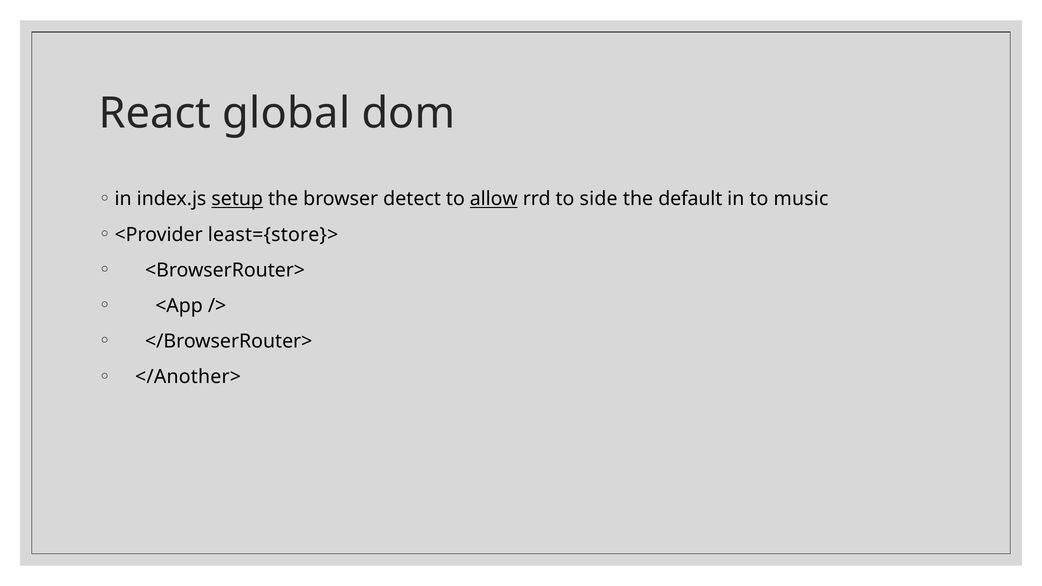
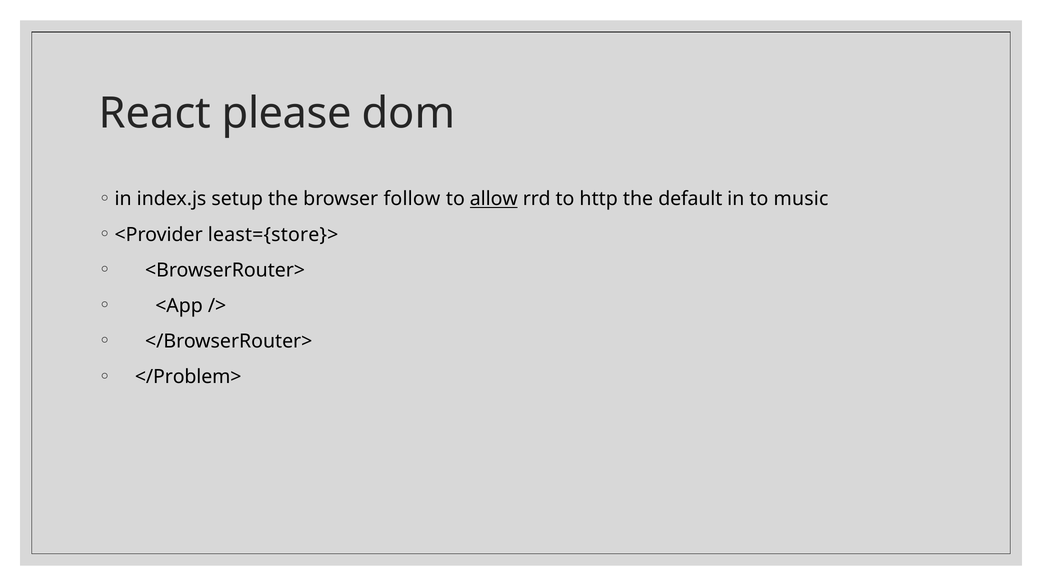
global: global -> please
setup underline: present -> none
detect: detect -> follow
side: side -> http
</Another>: </Another> -> </Problem>
